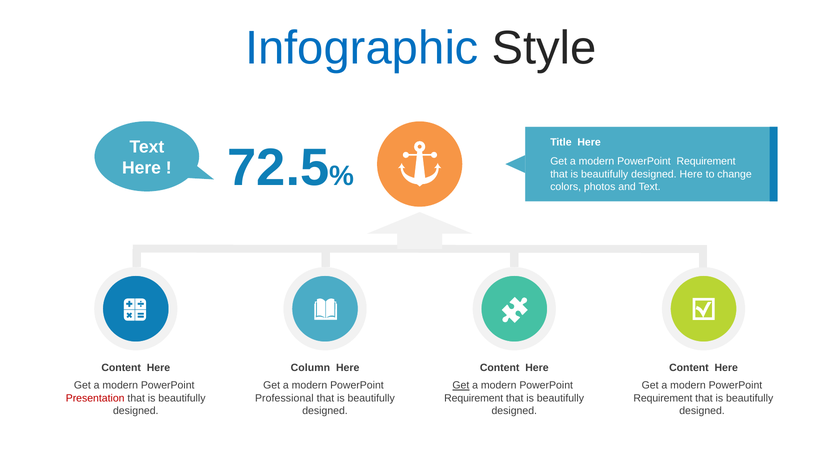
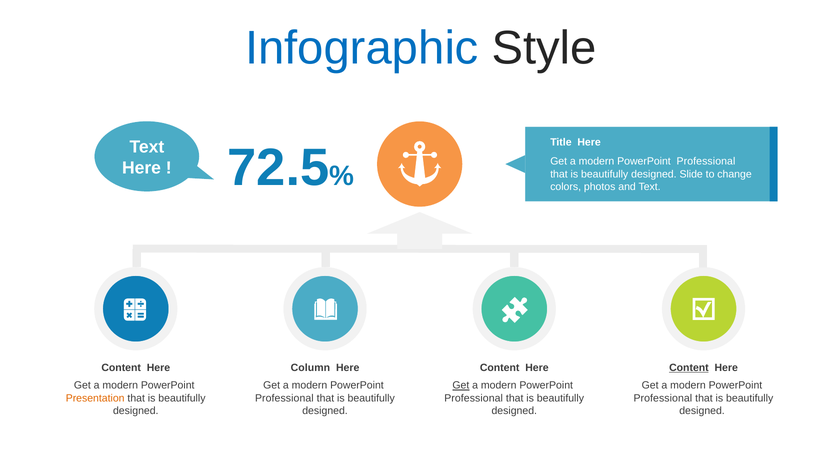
Requirement at (706, 161): Requirement -> Professional
designed Here: Here -> Slide
Content at (689, 367) underline: none -> present
Presentation colour: red -> orange
Requirement at (474, 398): Requirement -> Professional
Requirement at (663, 398): Requirement -> Professional
